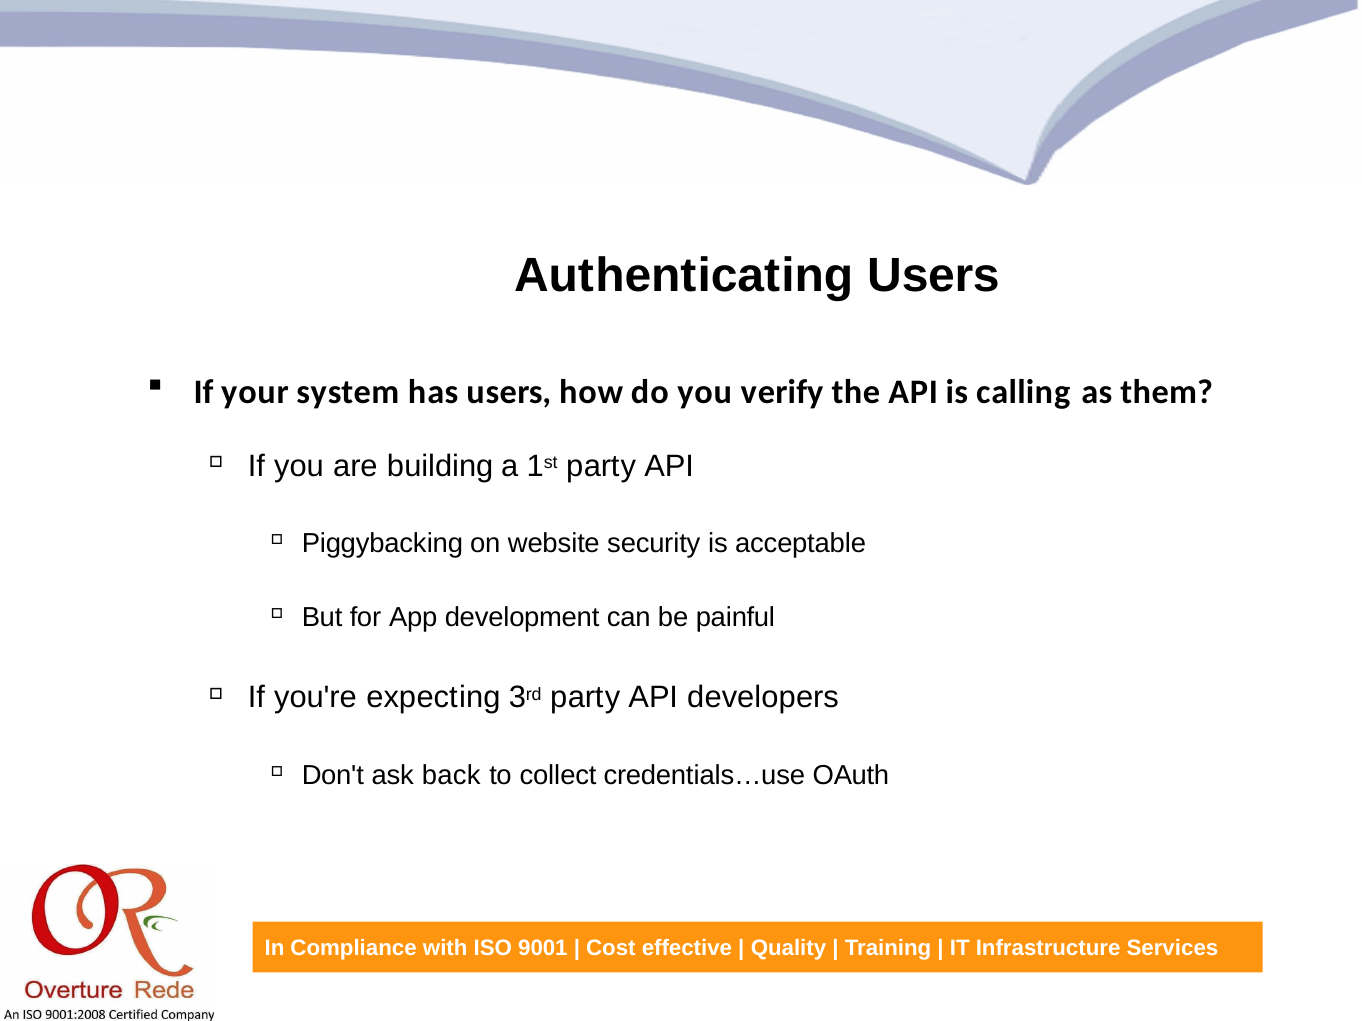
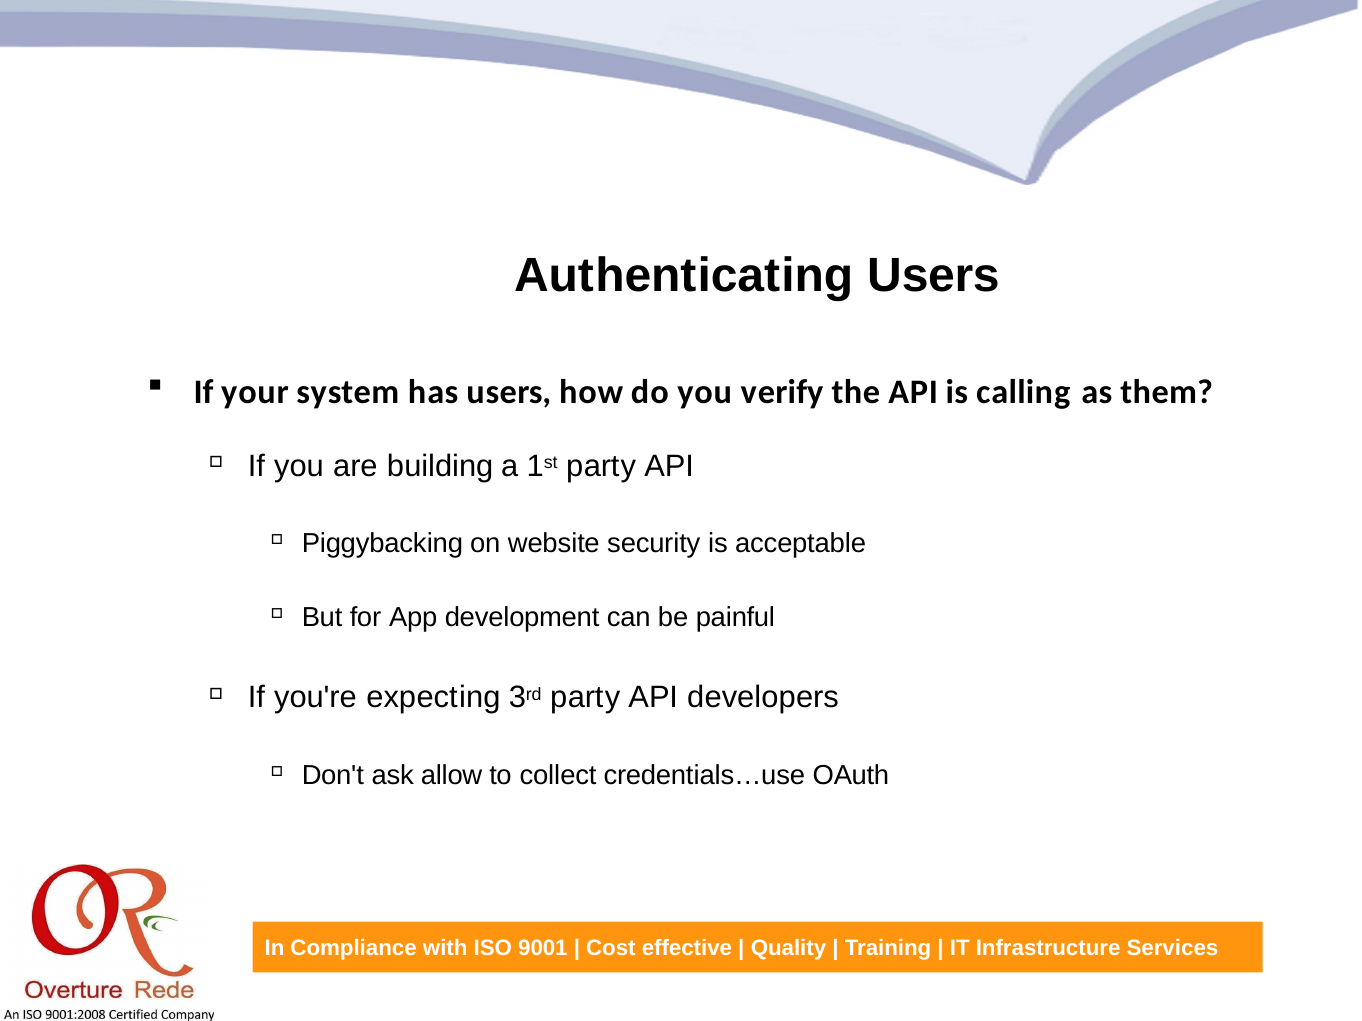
back: back -> allow
